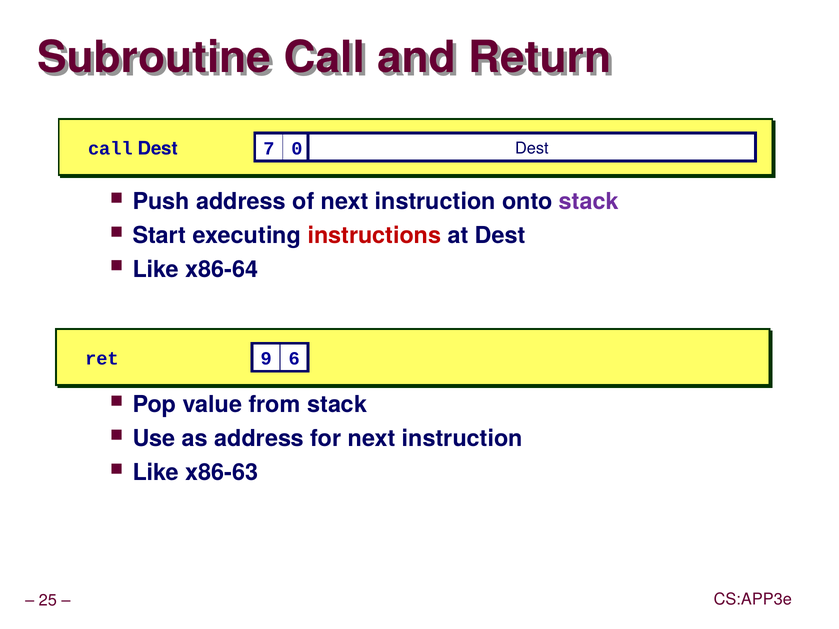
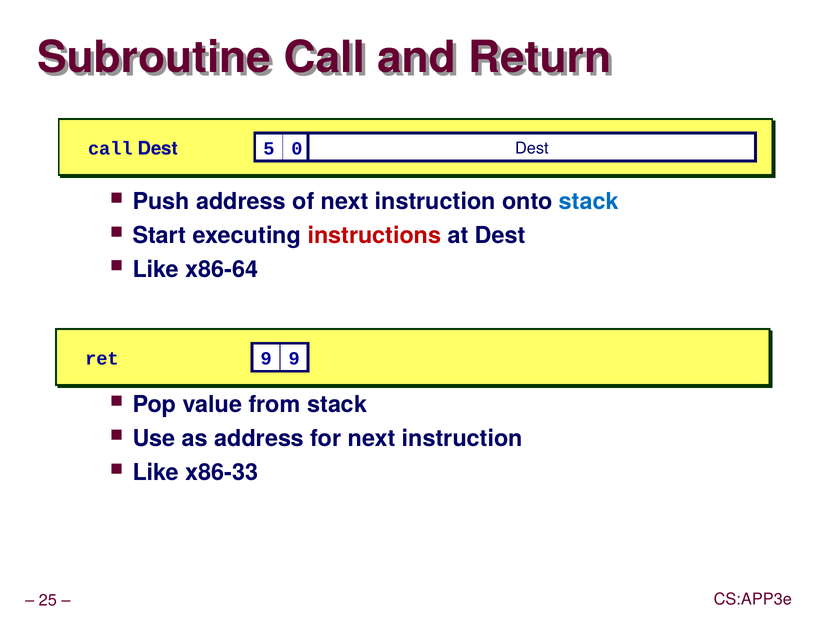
7: 7 -> 5
stack at (589, 202) colour: purple -> blue
9 6: 6 -> 9
x86-63: x86-63 -> x86-33
